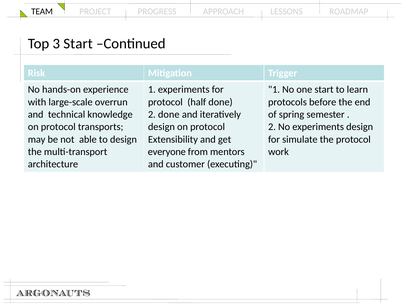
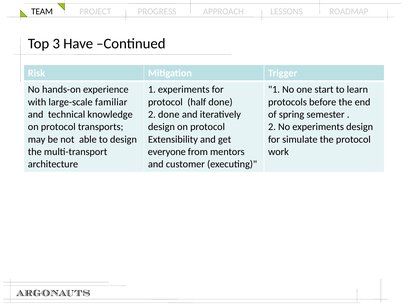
3 Start: Start -> Have
overrun: overrun -> familiar
